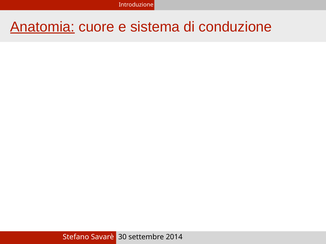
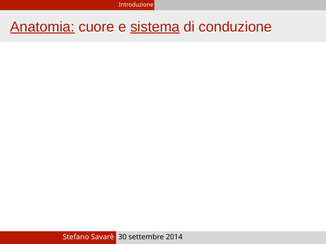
sistema underline: none -> present
